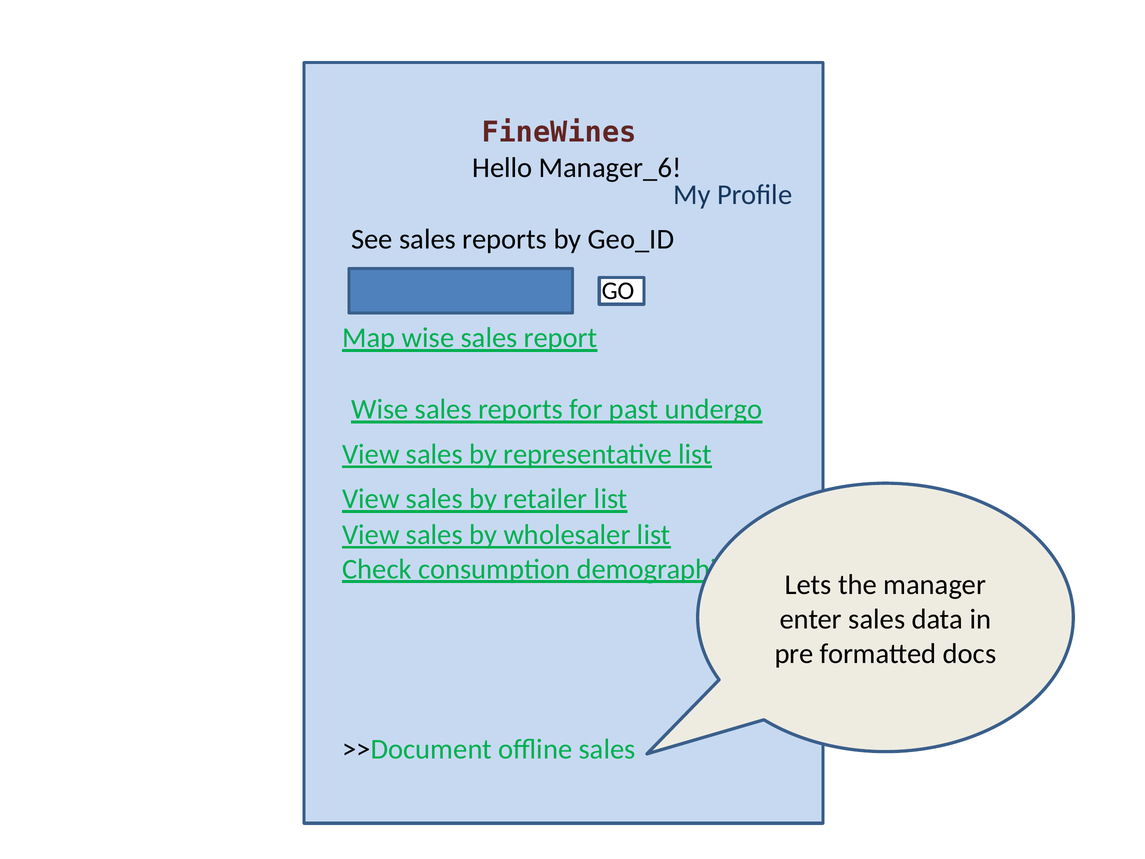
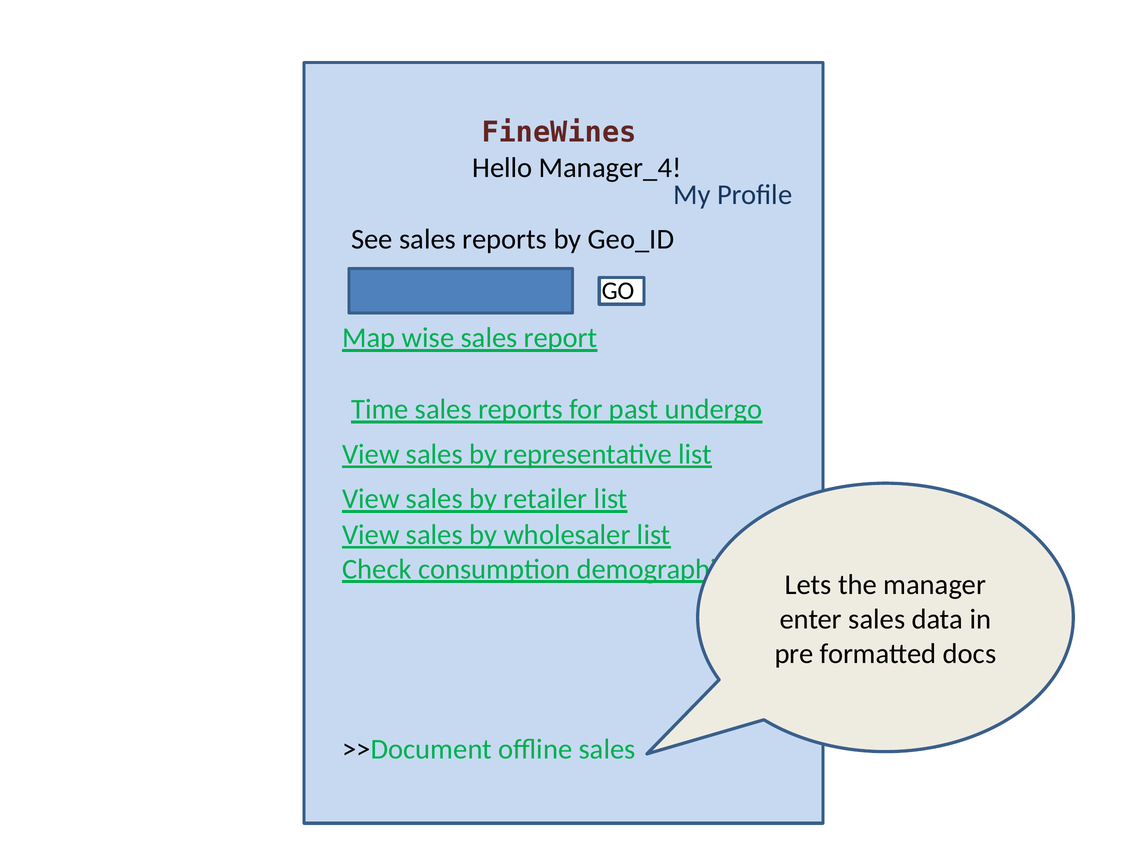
Manager_6: Manager_6 -> Manager_4
Wise at (380, 409): Wise -> Time
